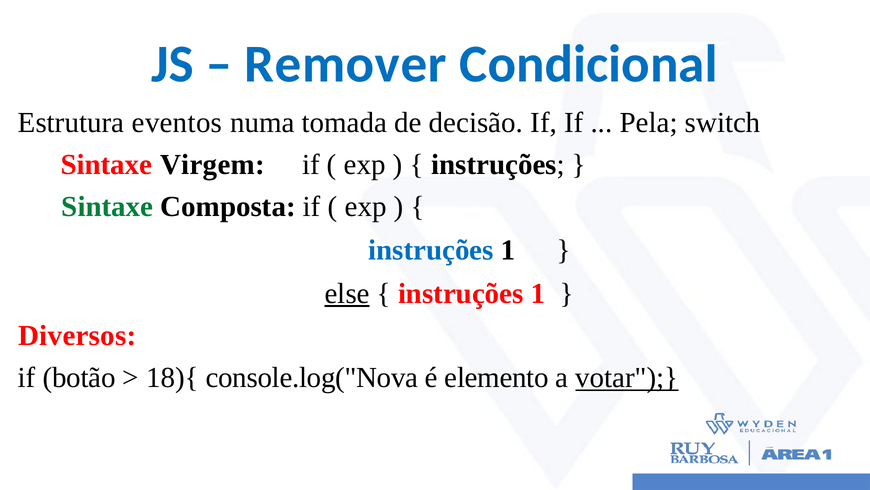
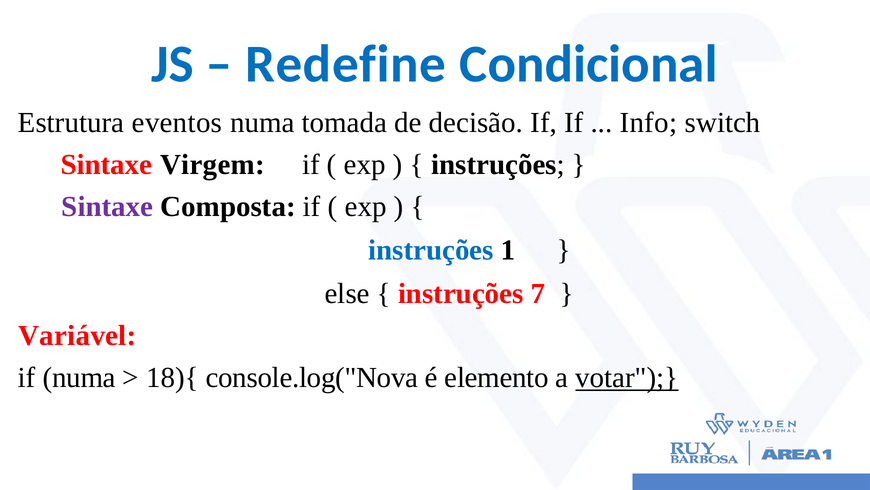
Remover: Remover -> Redefine
Pela: Pela -> Info
Sintaxe at (107, 207) colour: green -> purple
else underline: present -> none
1 at (538, 293): 1 -> 7
Diversos: Diversos -> Variável
if botão: botão -> numa
